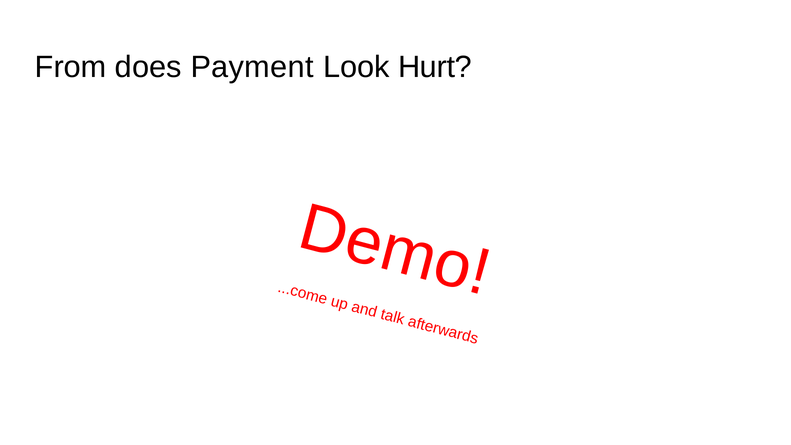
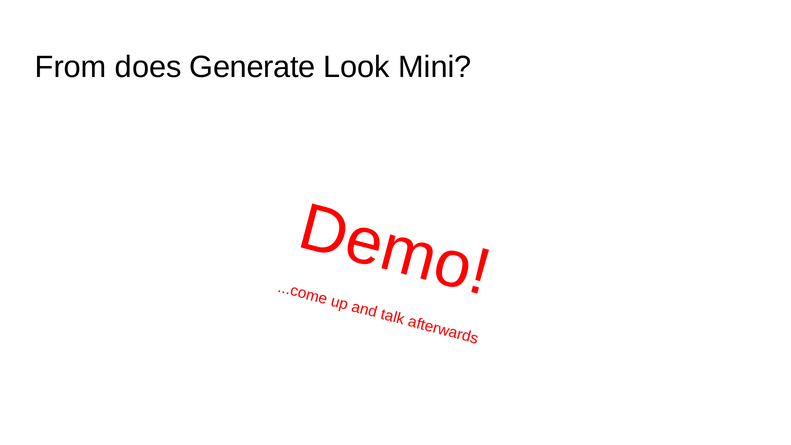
Payment: Payment -> Generate
Hurt: Hurt -> Mini
